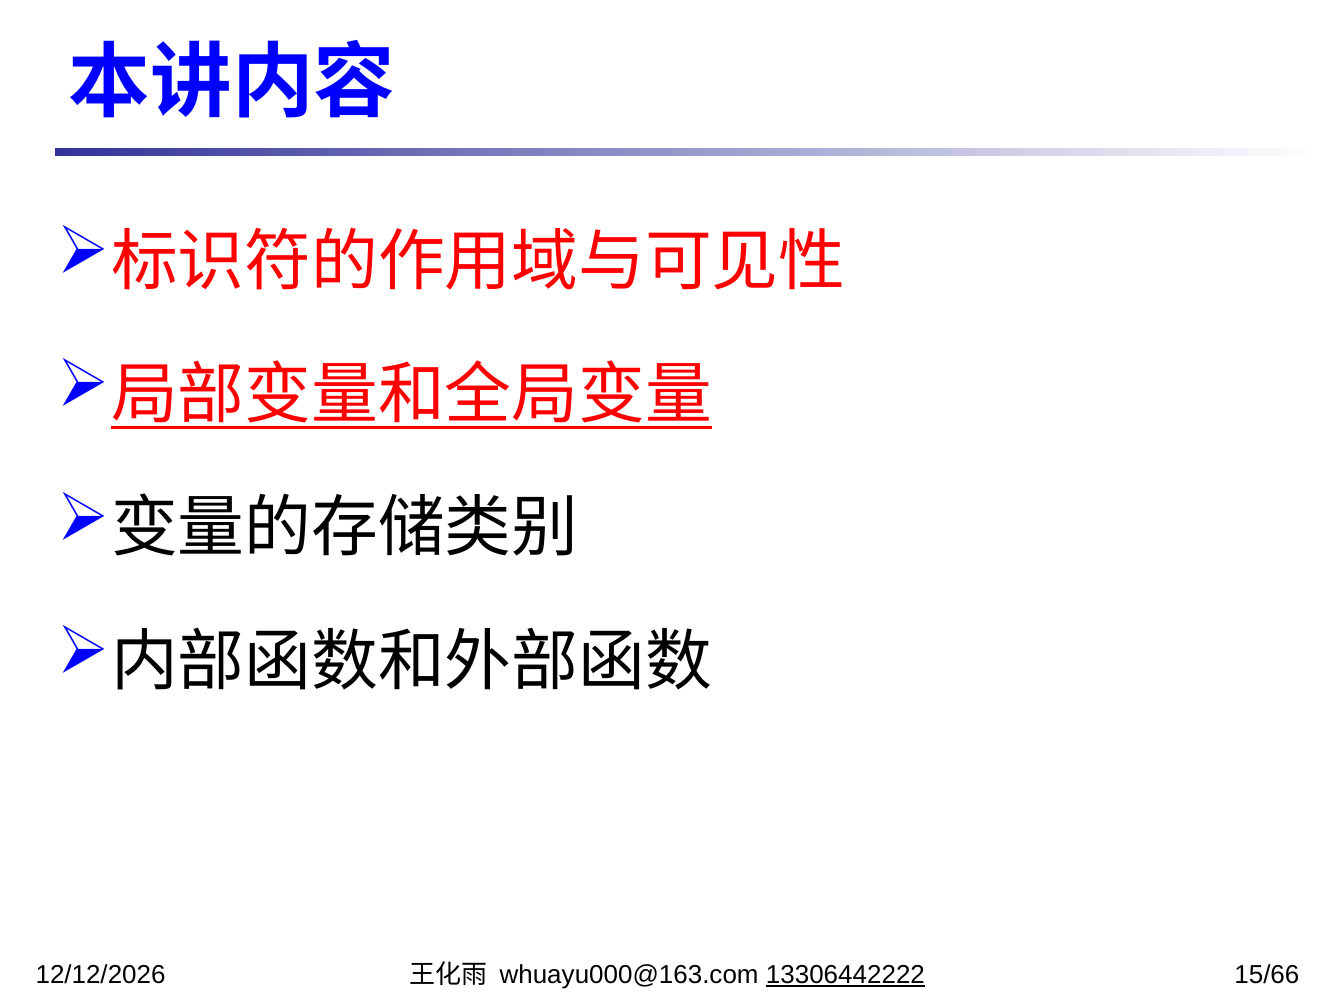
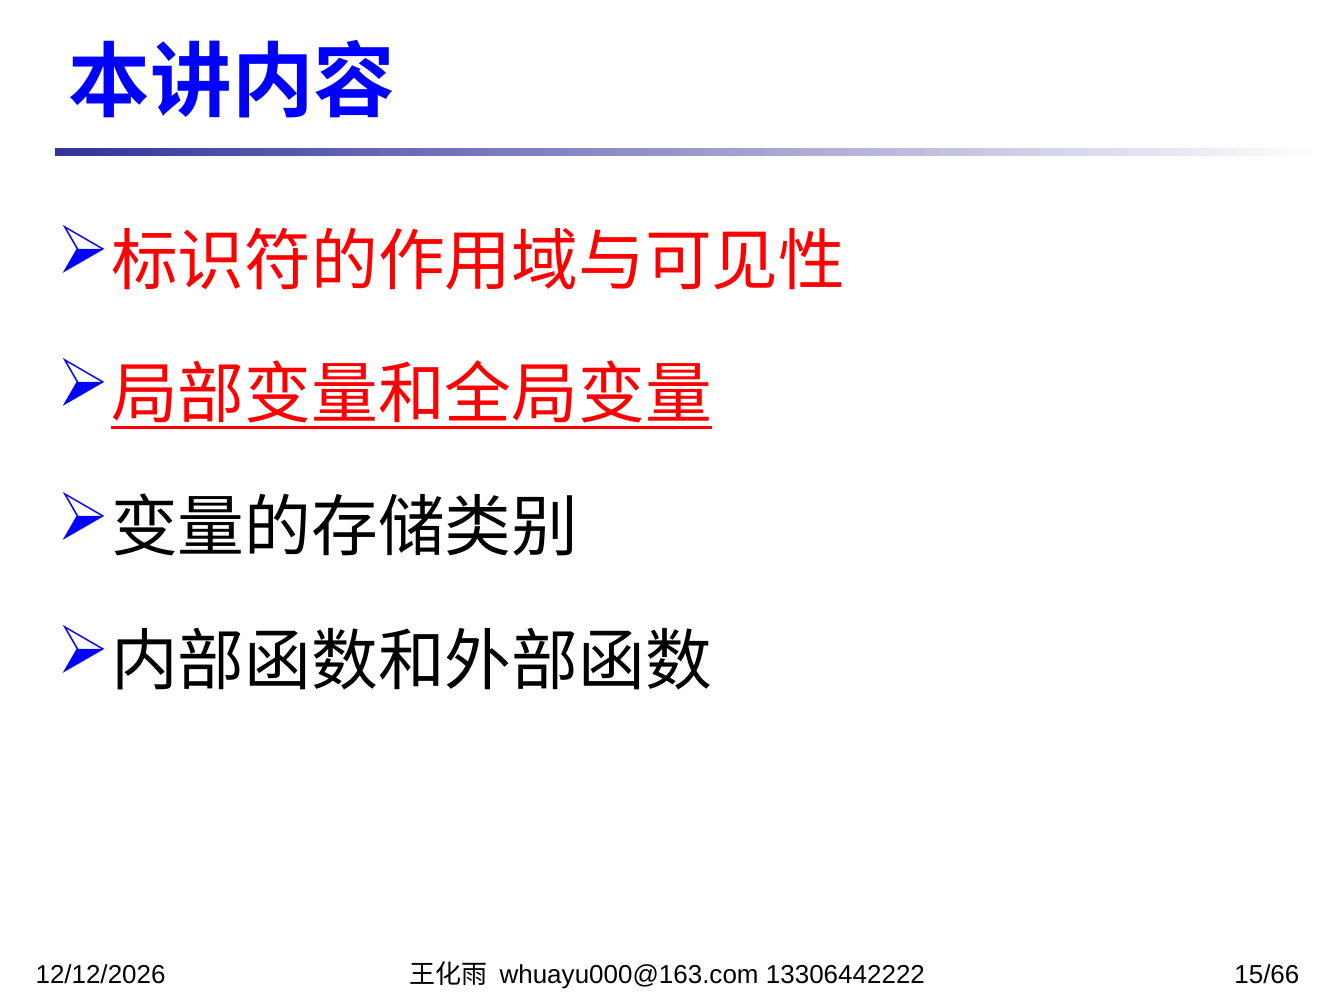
13306442222 underline: present -> none
